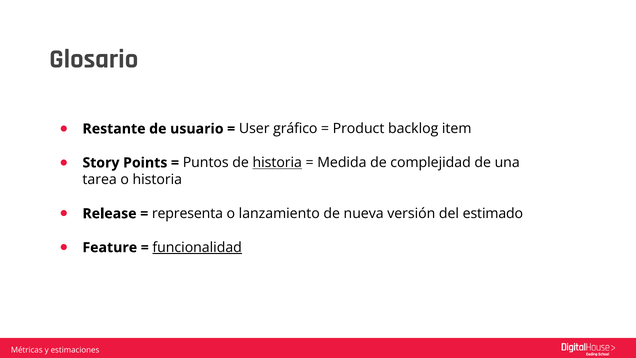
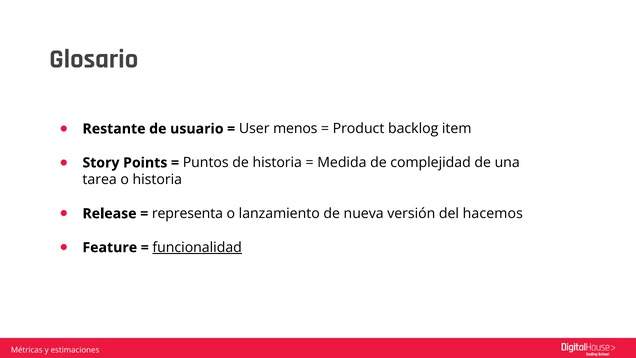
gráfico: gráfico -> menos
historia at (277, 163) underline: present -> none
estimado: estimado -> hacemos
